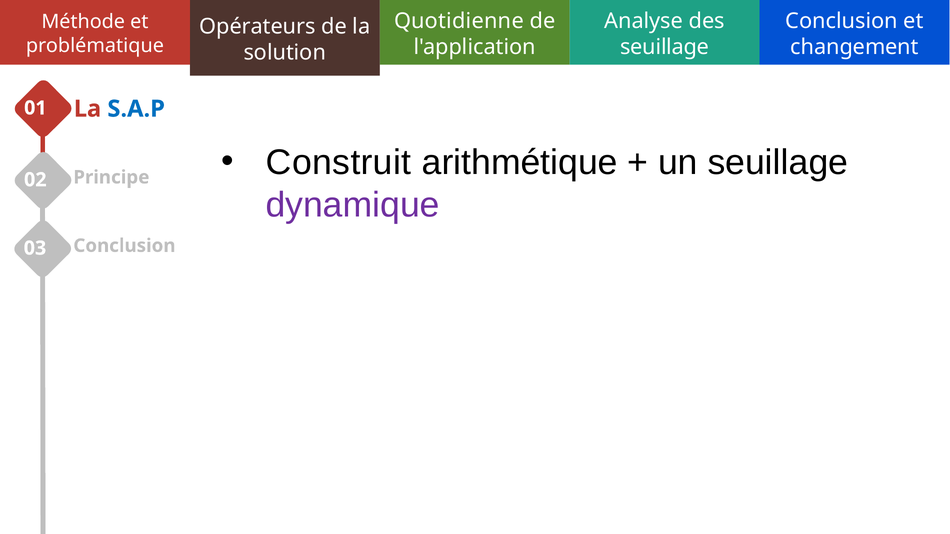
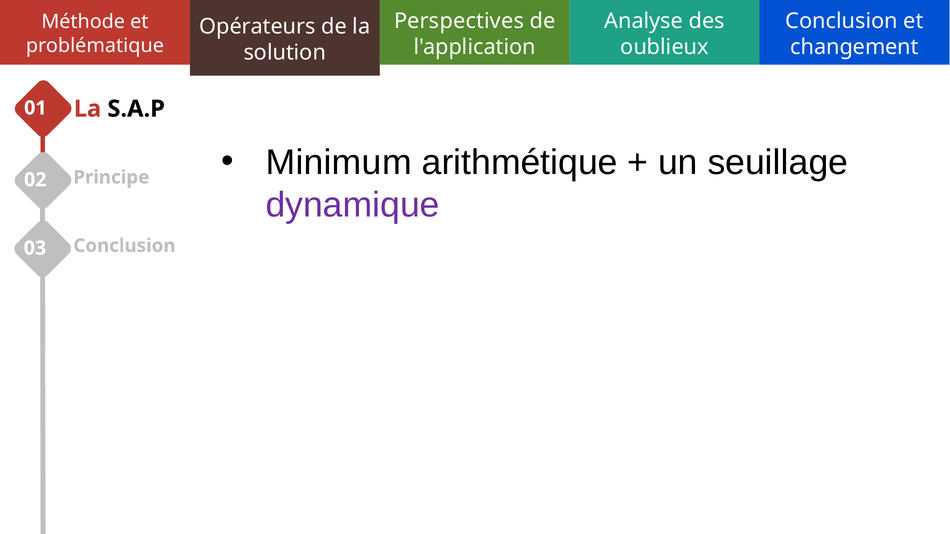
Quotidienne: Quotidienne -> Perspectives
seuillage at (665, 47): seuillage -> oublieux
S.A.P colour: blue -> black
Construit: Construit -> Minimum
